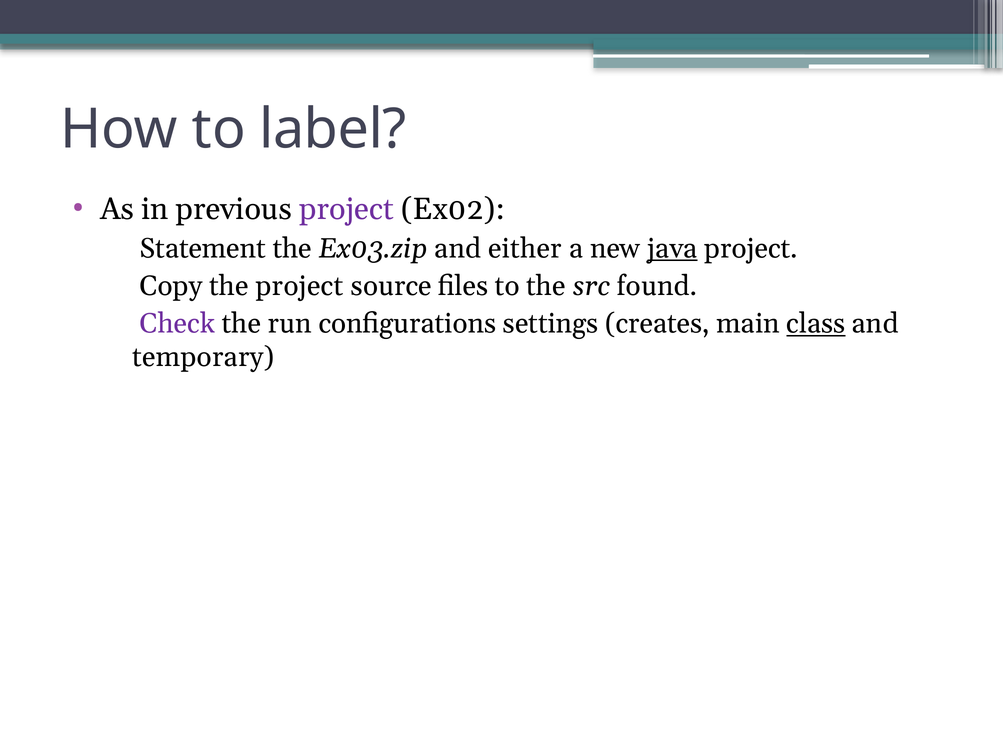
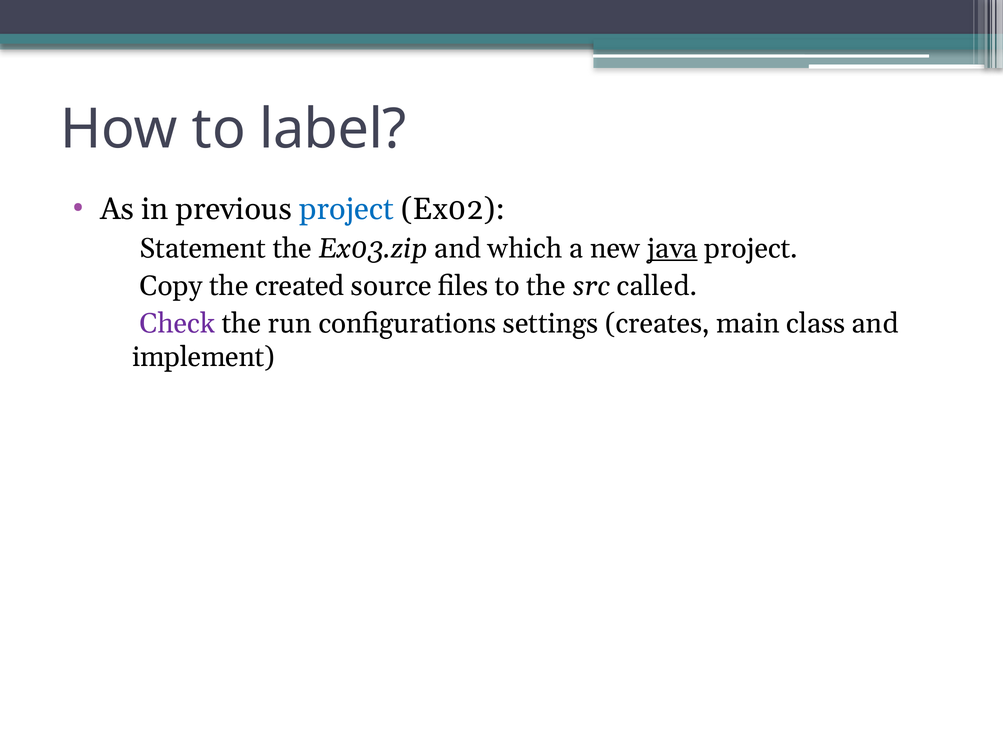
project at (346, 209) colour: purple -> blue
either: either -> which
the project: project -> created
found: found -> called
class underline: present -> none
temporary: temporary -> implement
